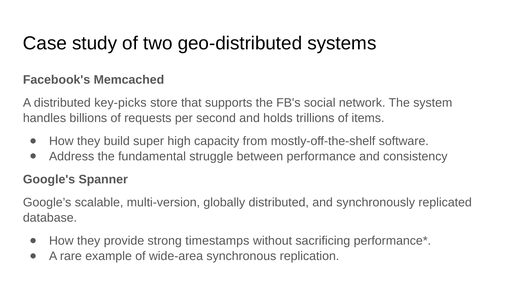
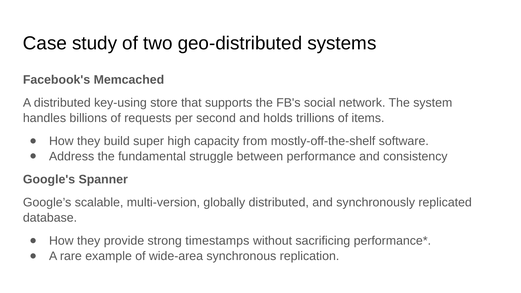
key-picks: key-picks -> key-using
